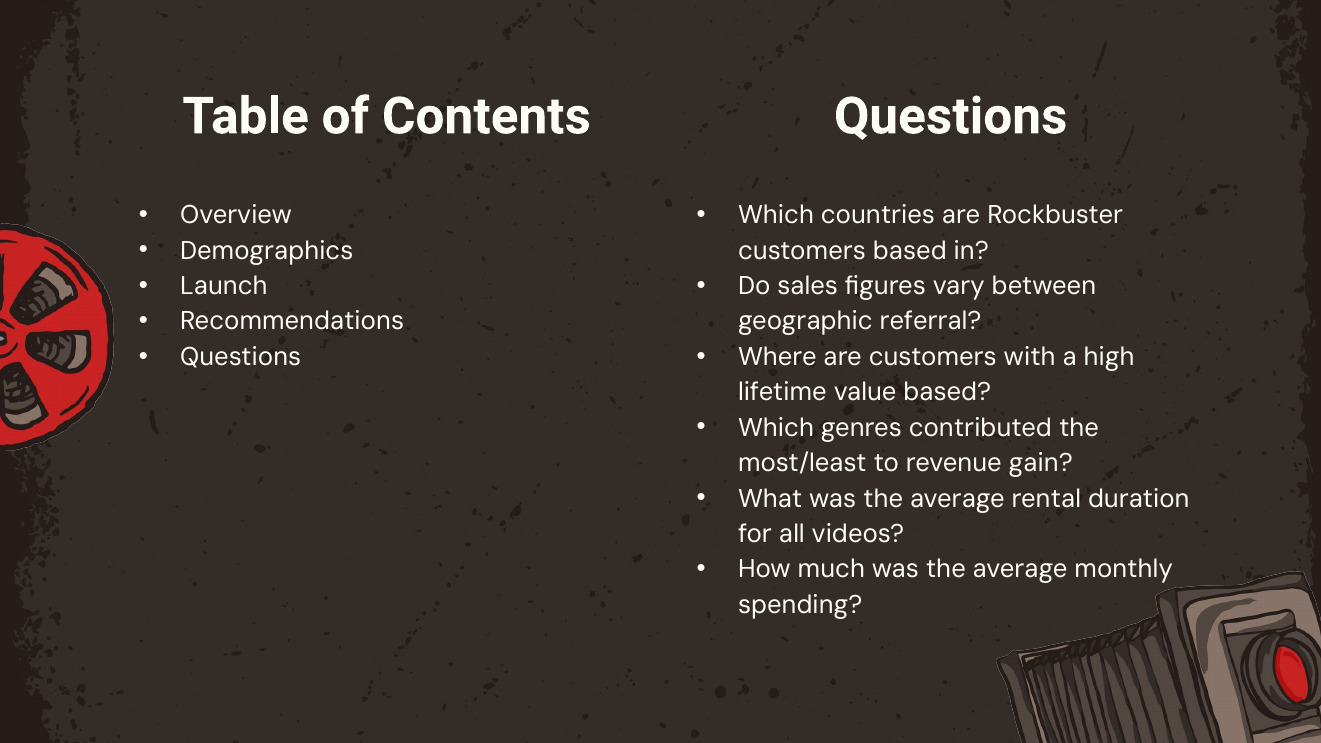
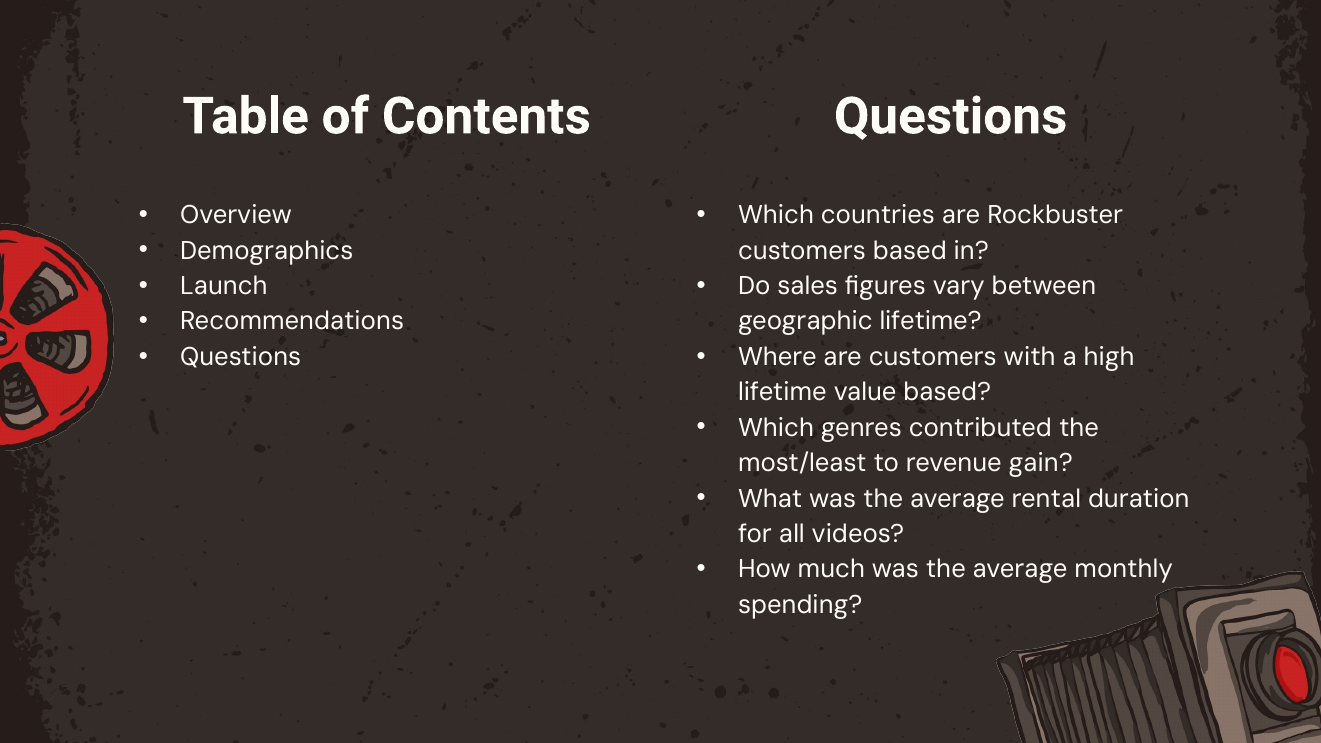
geographic referral: referral -> lifetime
